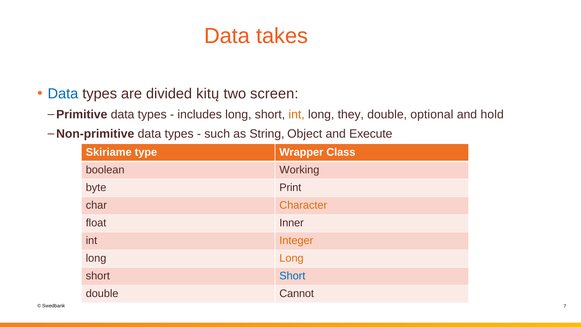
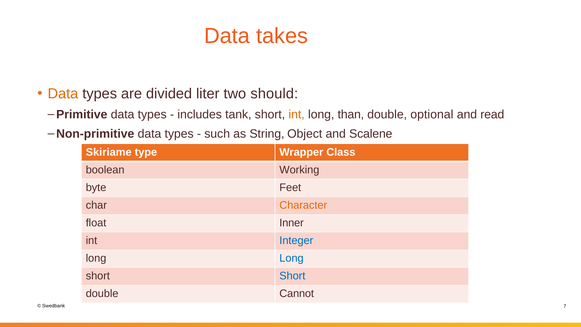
Data at (63, 94) colour: blue -> orange
kitų: kitų -> liter
screen: screen -> should
includes long: long -> tank
they: they -> than
hold: hold -> read
Execute: Execute -> Scalene
Print: Print -> Feet
Integer colour: orange -> blue
Long at (292, 258) colour: orange -> blue
